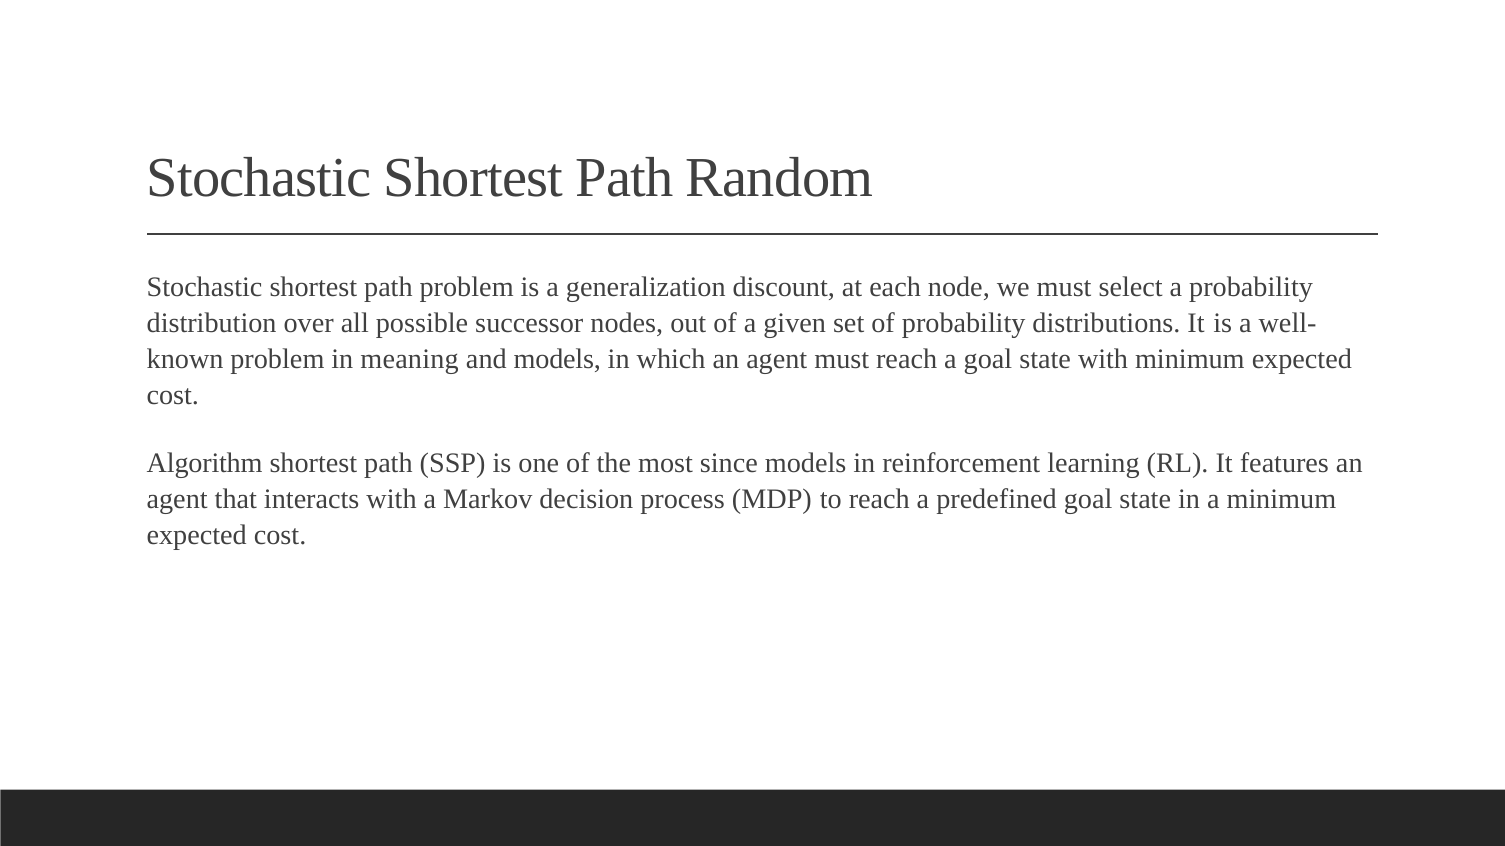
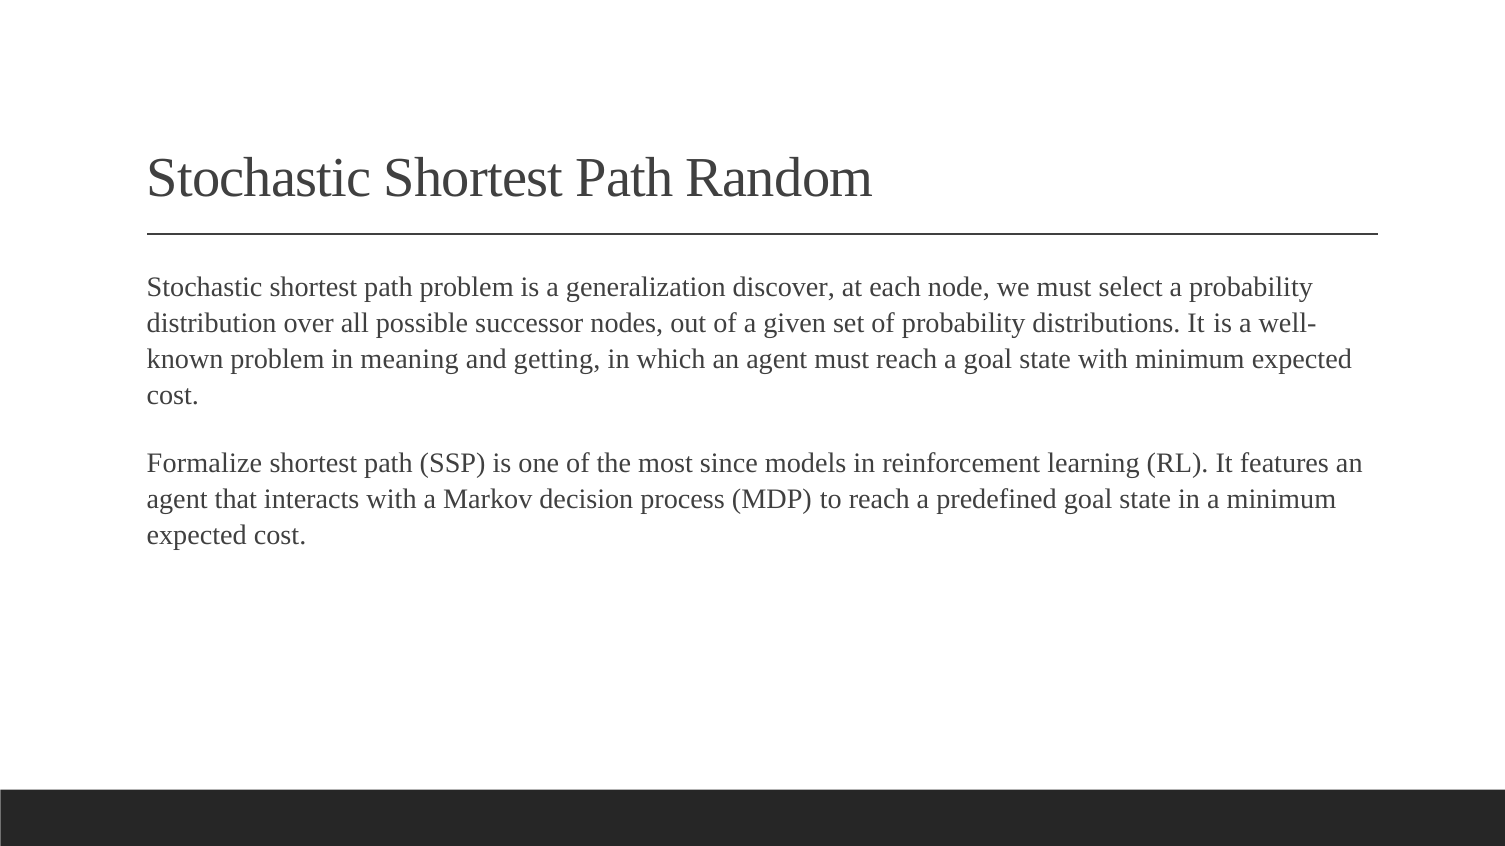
discount: discount -> discover
and models: models -> getting
Algorithm: Algorithm -> Formalize
